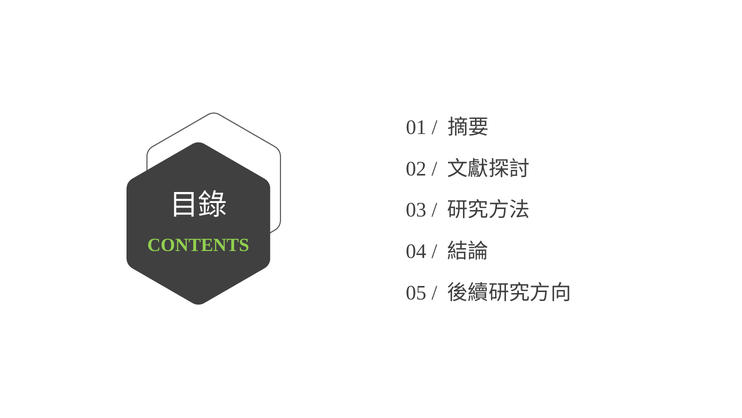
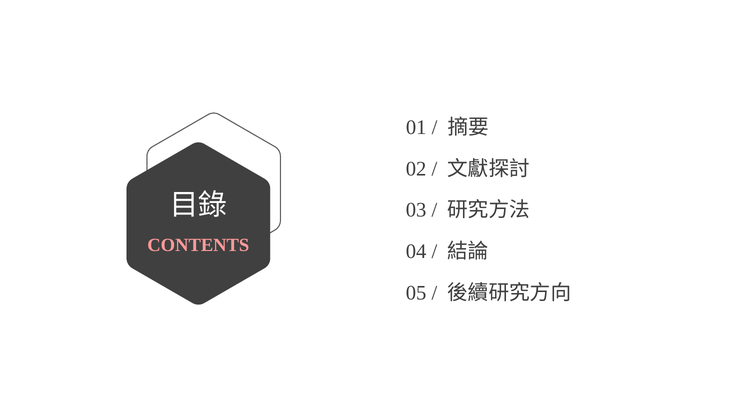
CONTENTS colour: light green -> pink
